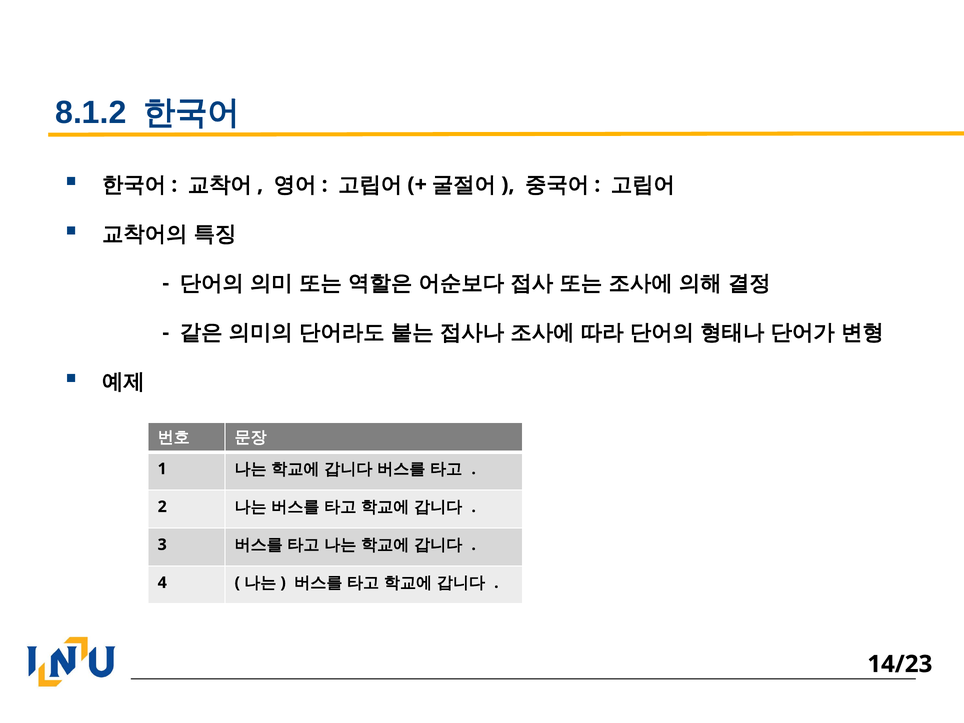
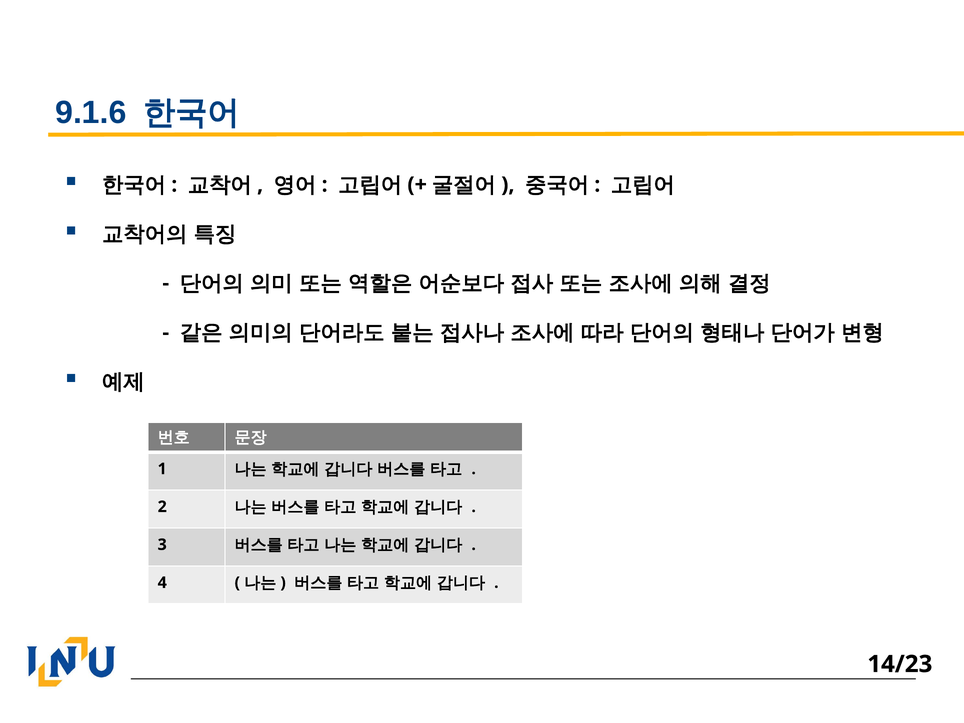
8.1.2: 8.1.2 -> 9.1.6
